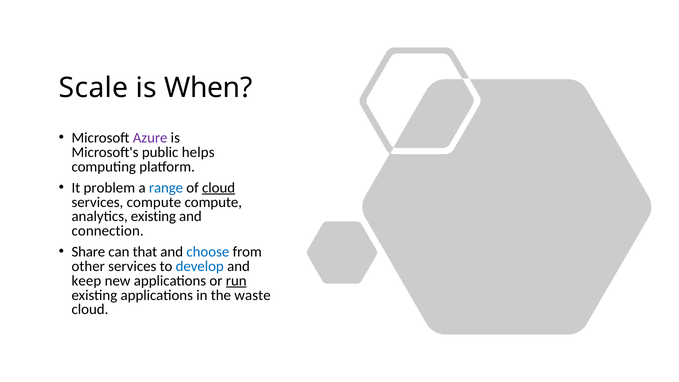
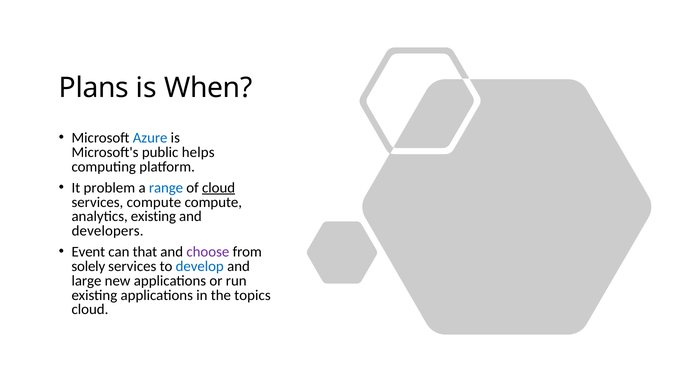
Scale: Scale -> Plans
Azure colour: purple -> blue
connection: connection -> developers
Share: Share -> Event
choose colour: blue -> purple
other: other -> solely
keep: keep -> large
run underline: present -> none
waste: waste -> topics
